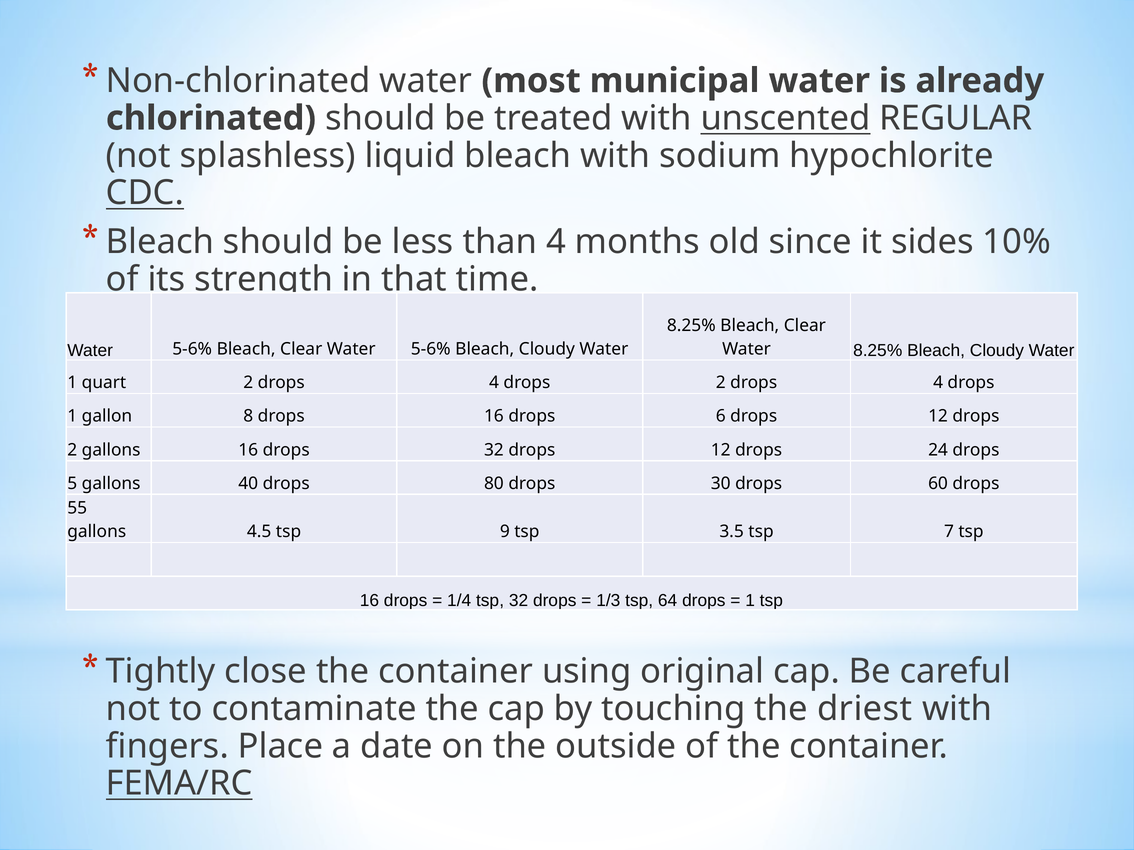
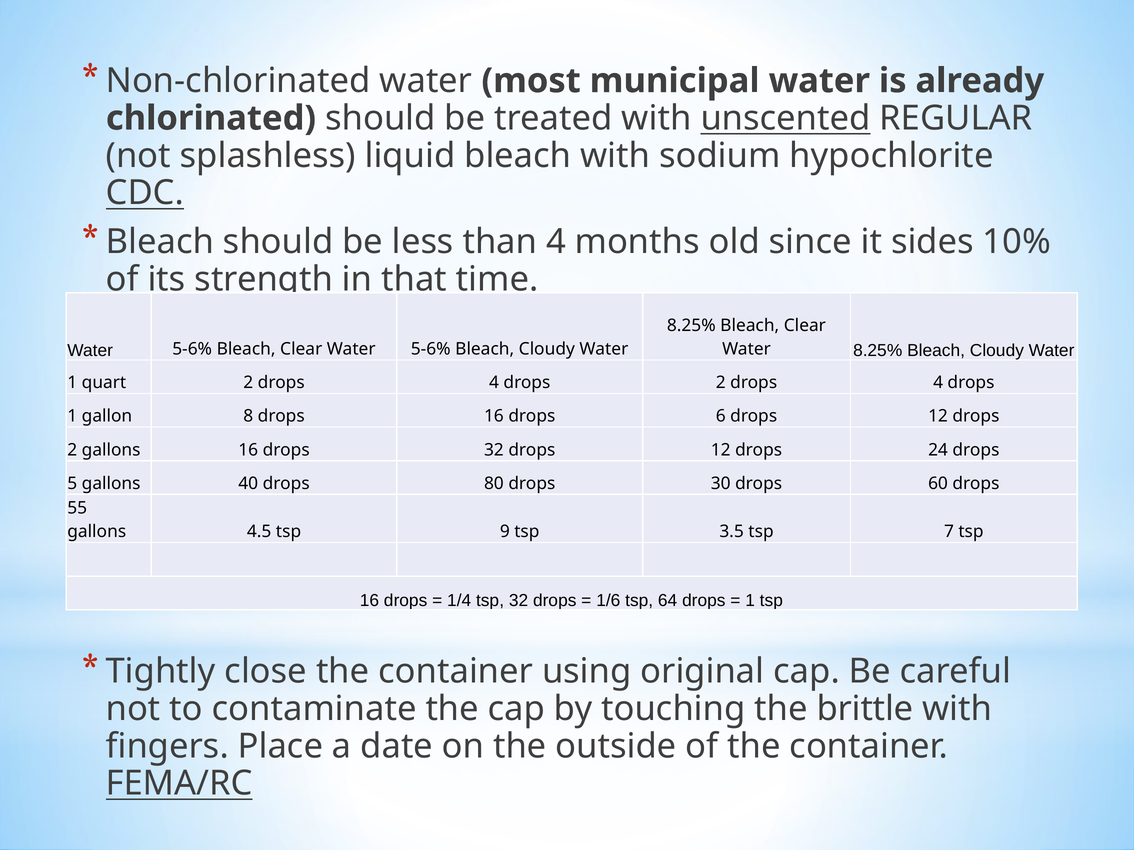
1/3: 1/3 -> 1/6
driest: driest -> brittle
